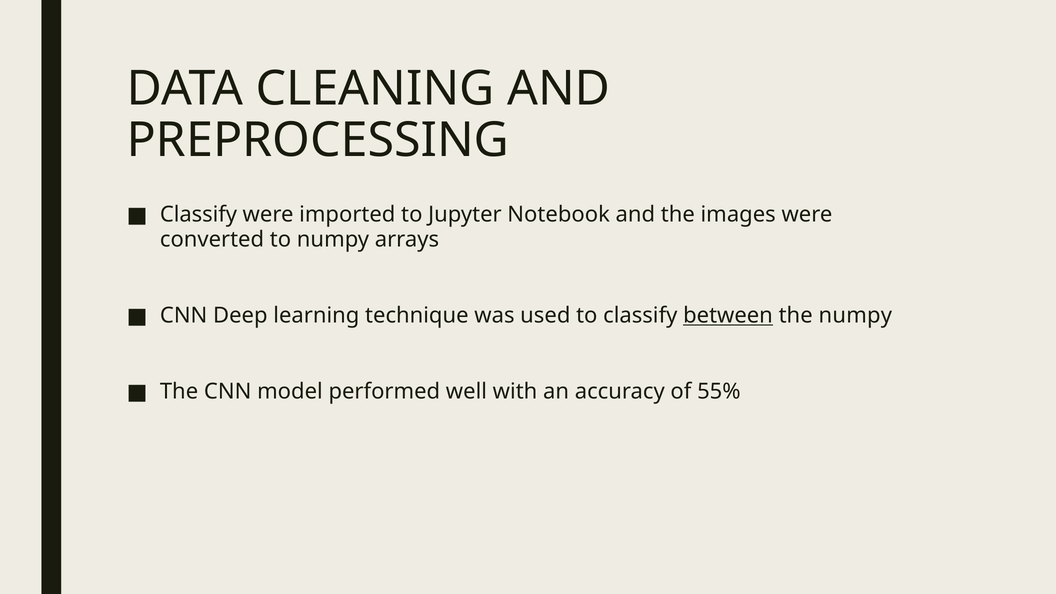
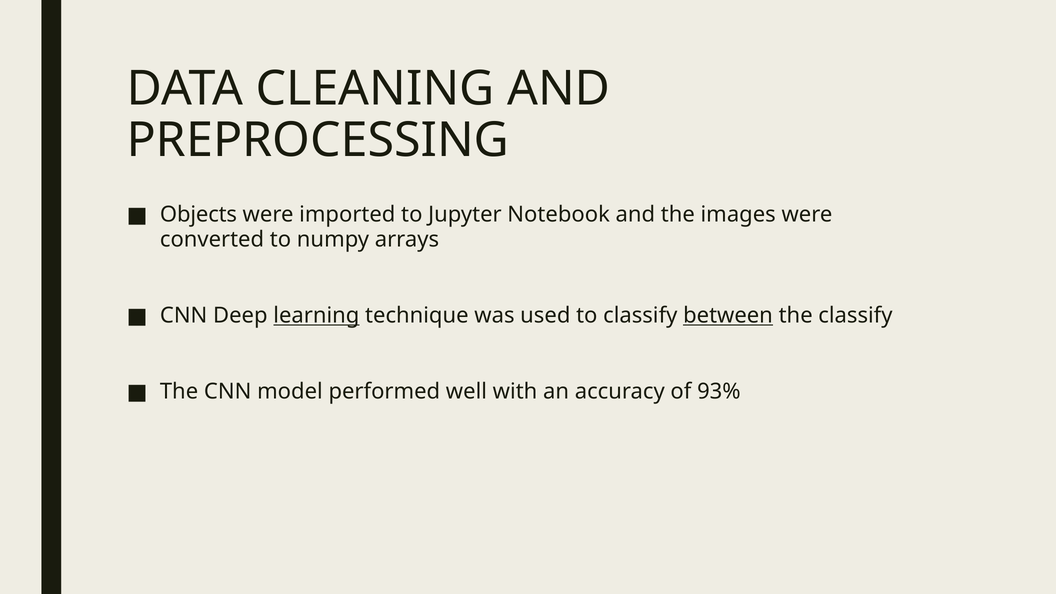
Classify at (198, 215): Classify -> Objects
learning underline: none -> present
the numpy: numpy -> classify
55%: 55% -> 93%
